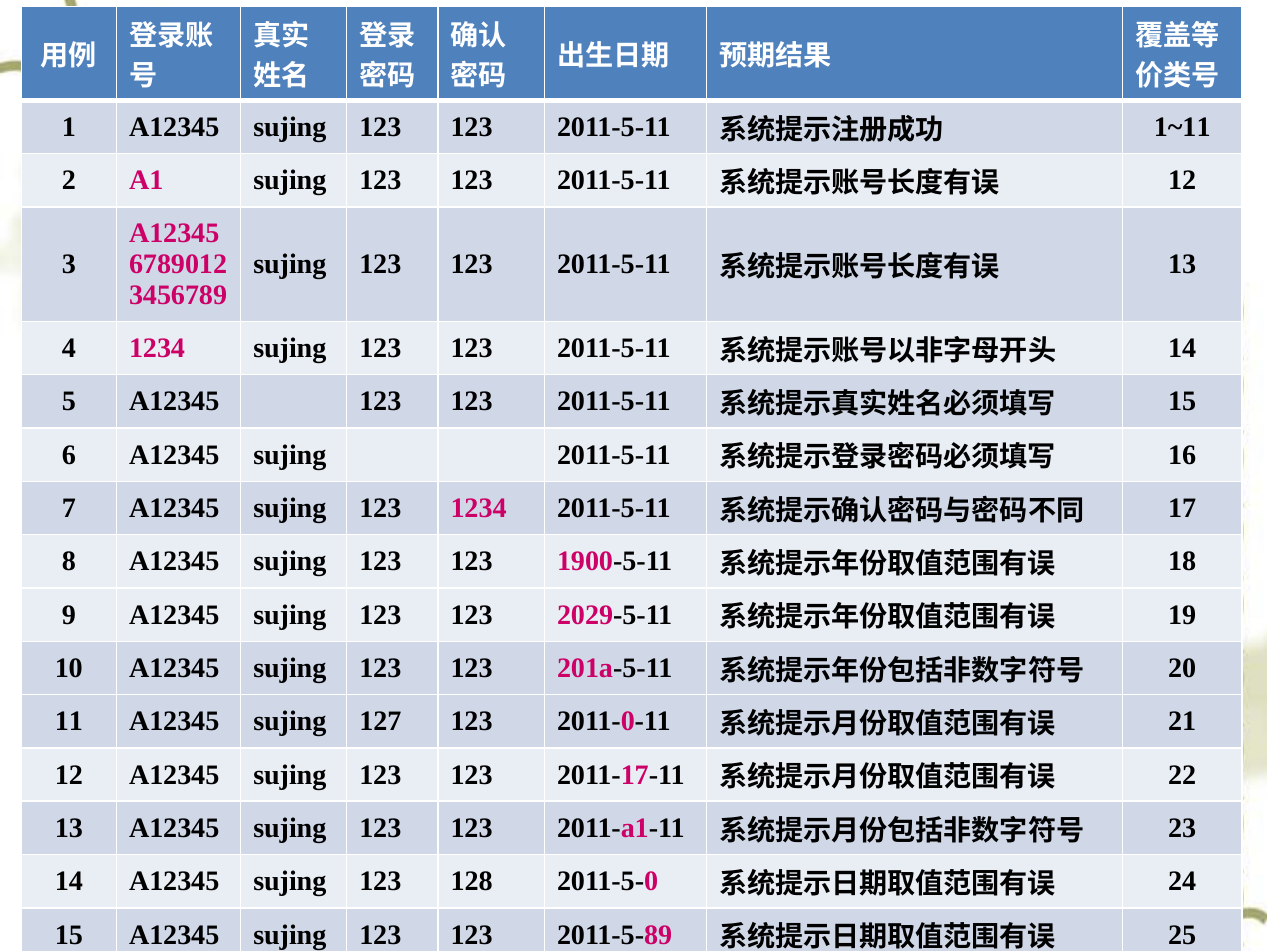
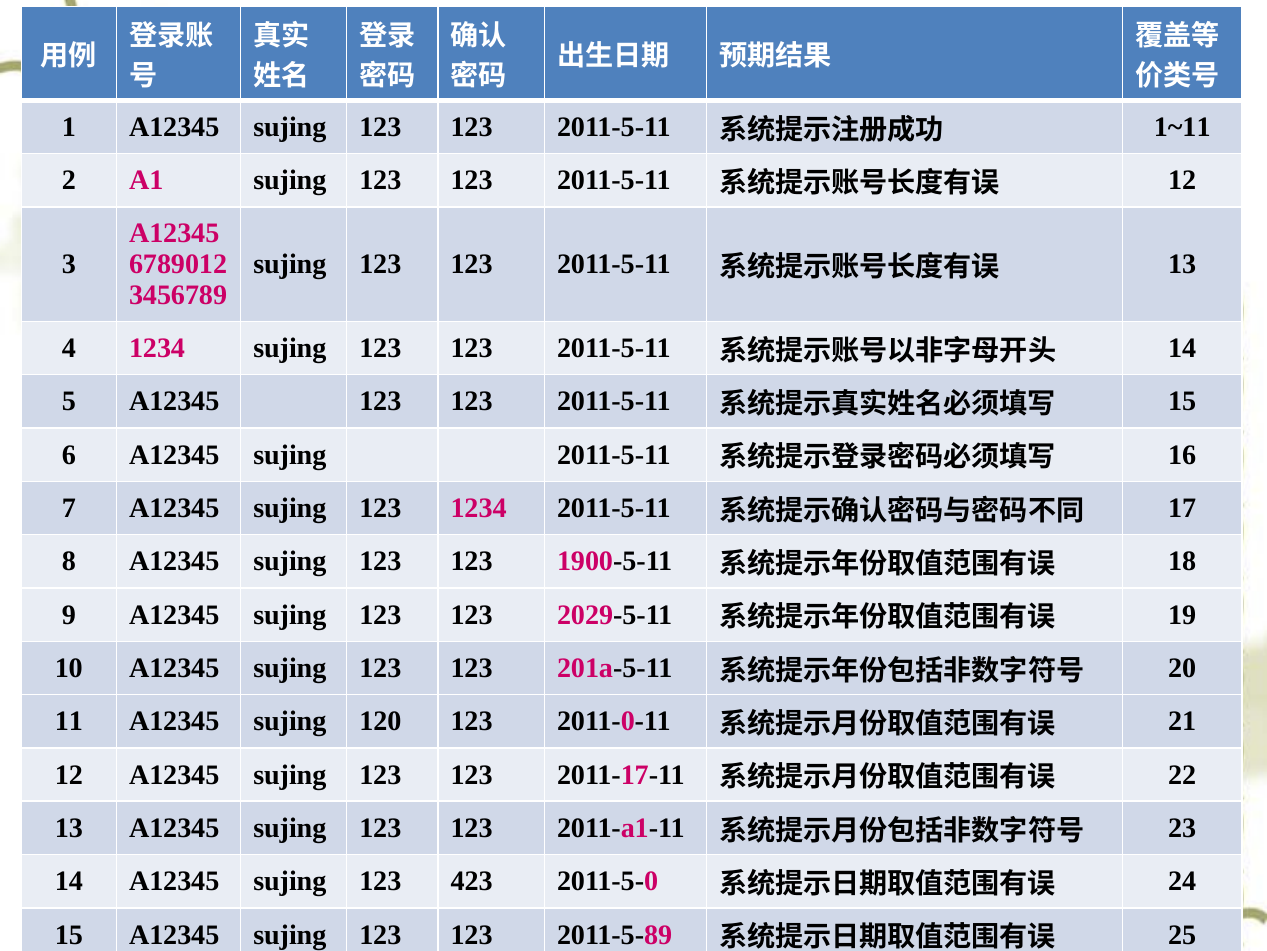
127: 127 -> 120
128: 128 -> 423
